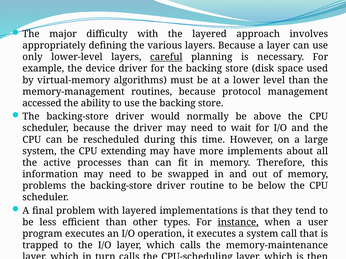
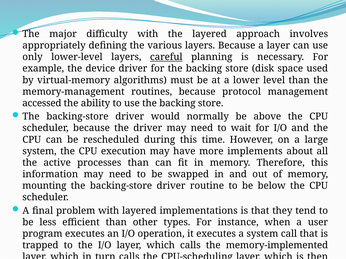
extending: extending -> execution
problems: problems -> mounting
instance underline: present -> none
memory-maintenance: memory-maintenance -> memory-implemented
